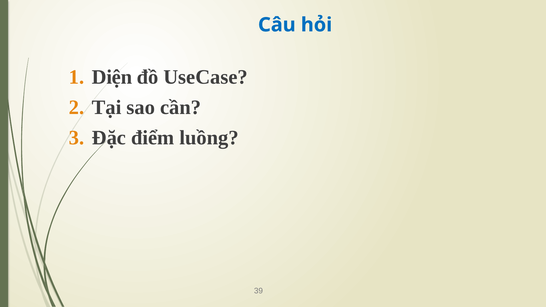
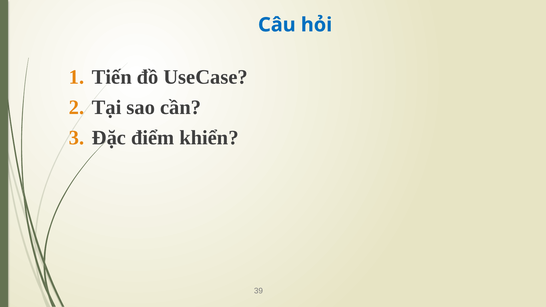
Diện: Diện -> Tiến
luồng: luồng -> khiển
